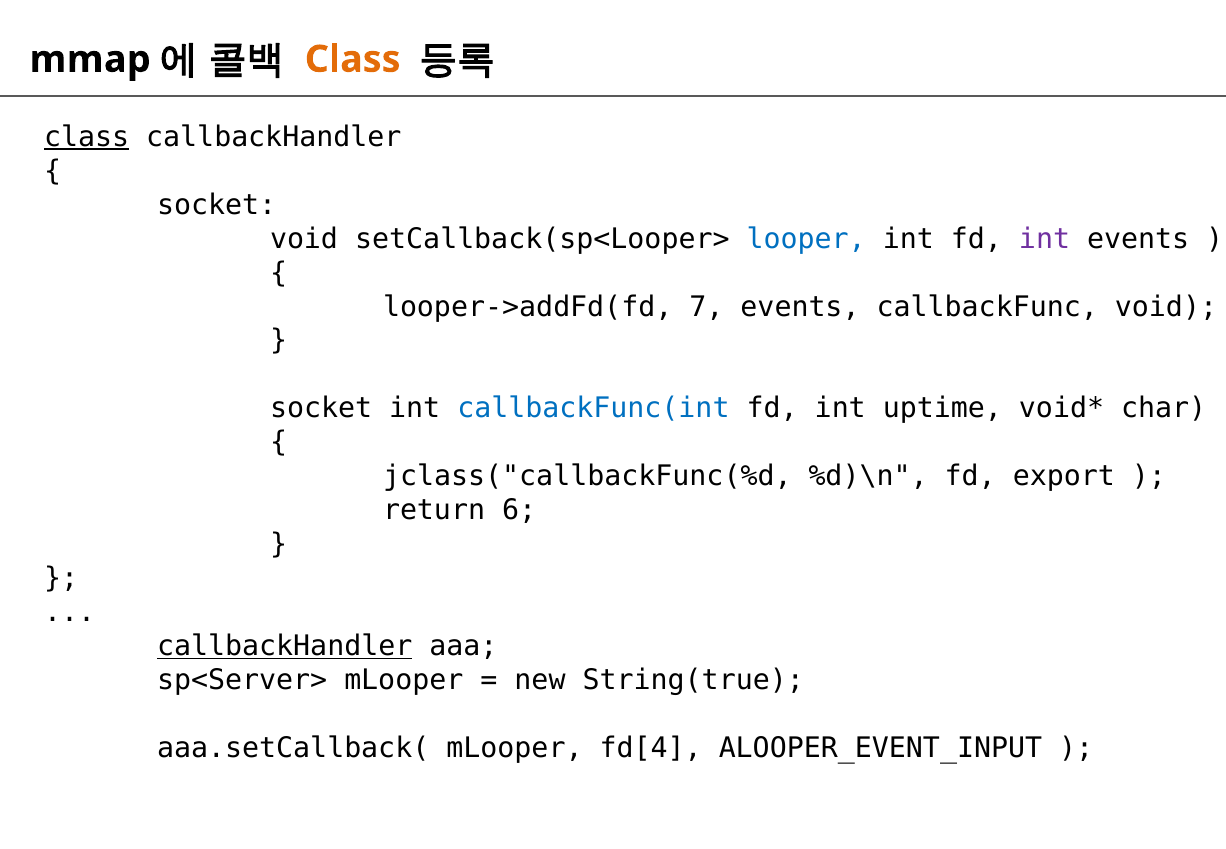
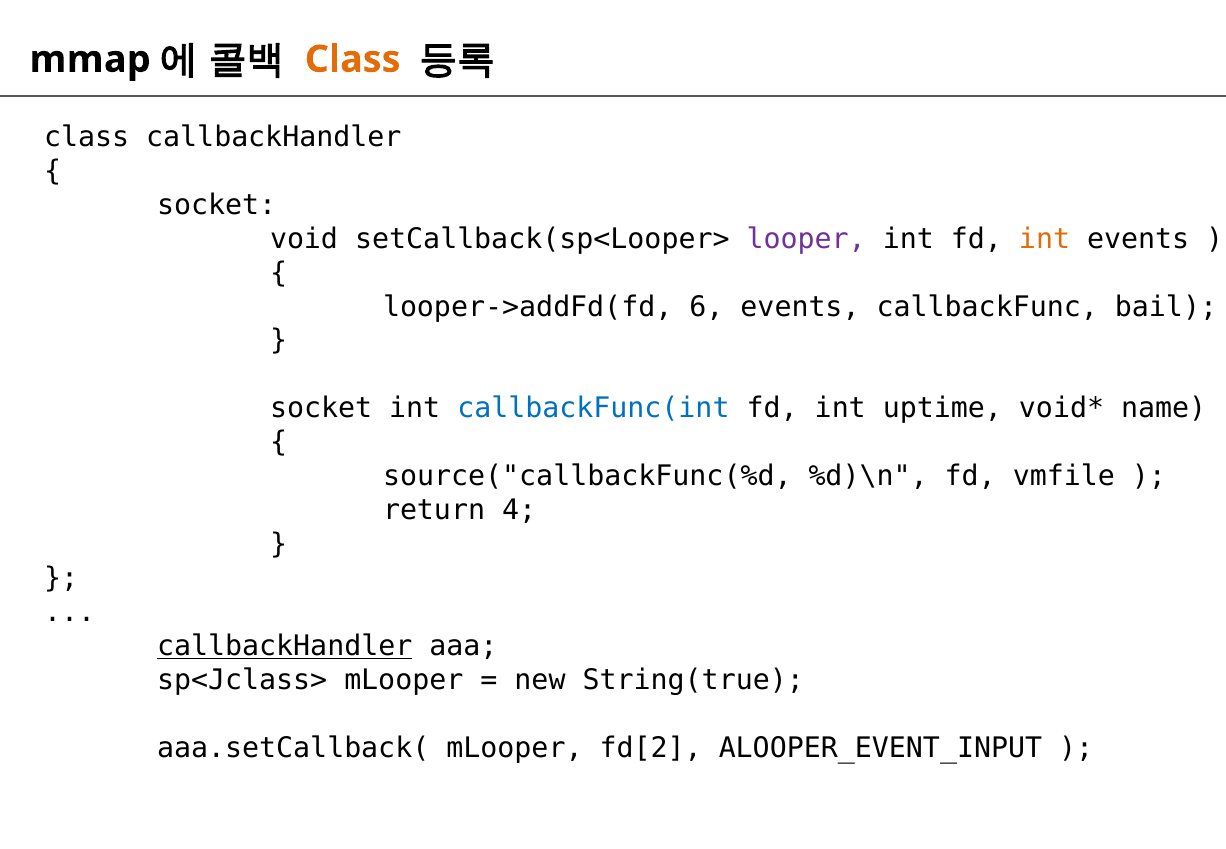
class at (87, 137) underline: present -> none
looper colour: blue -> purple
int at (1045, 239) colour: purple -> orange
7: 7 -> 6
callbackFunc void: void -> bail
char: char -> name
jclass("callbackFunc(%d: jclass("callbackFunc(%d -> source("callbackFunc(%d
export: export -> vmfile
6: 6 -> 4
sp<Server>: sp<Server> -> sp<Jclass>
fd[4: fd[4 -> fd[2
